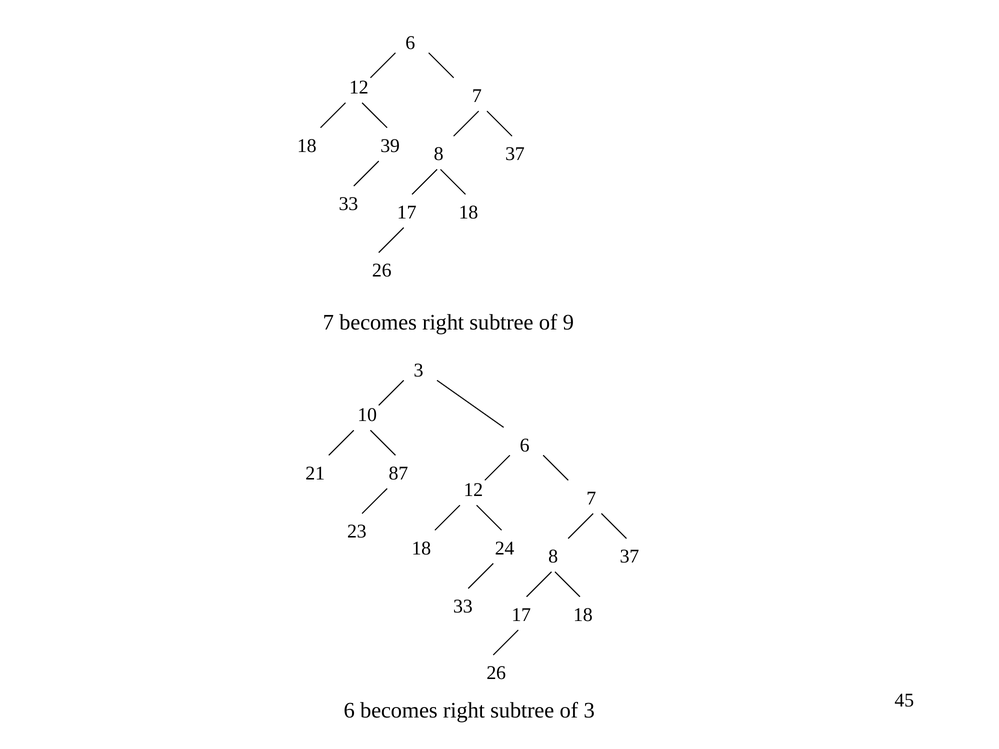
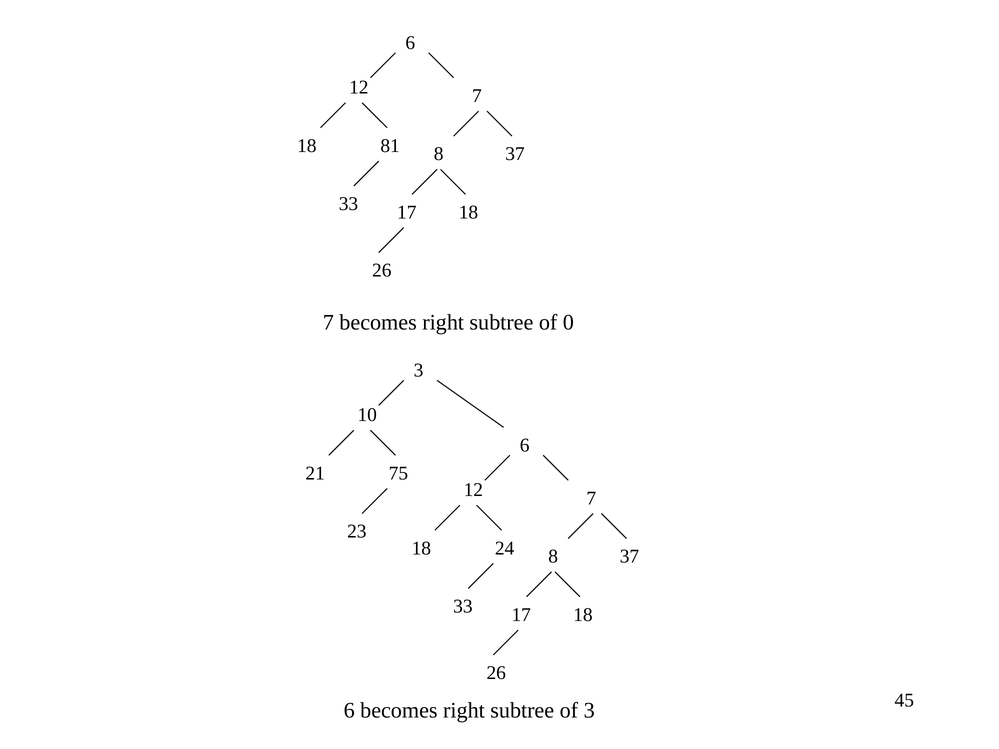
39: 39 -> 81
9: 9 -> 0
87: 87 -> 75
